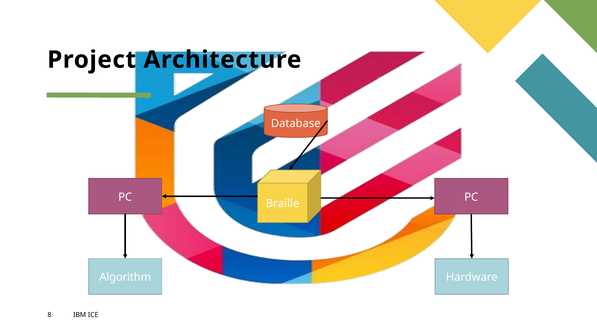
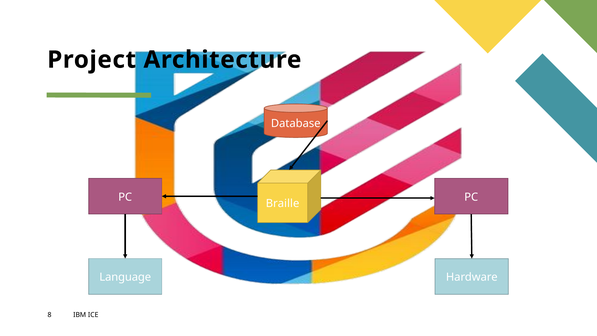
Algorithm: Algorithm -> Language
